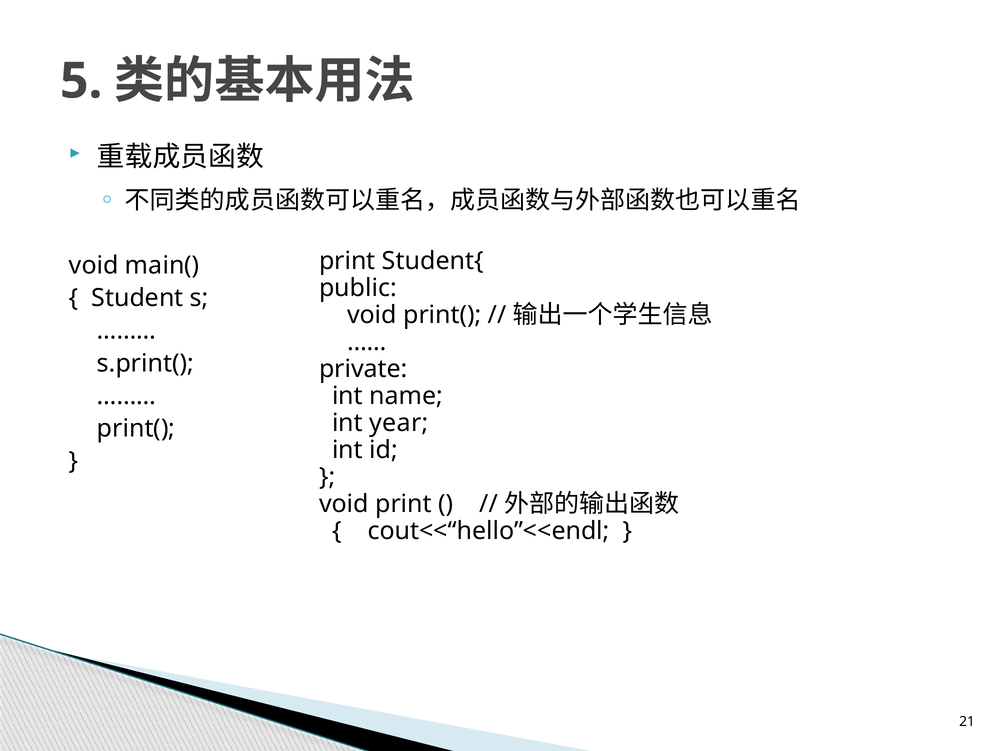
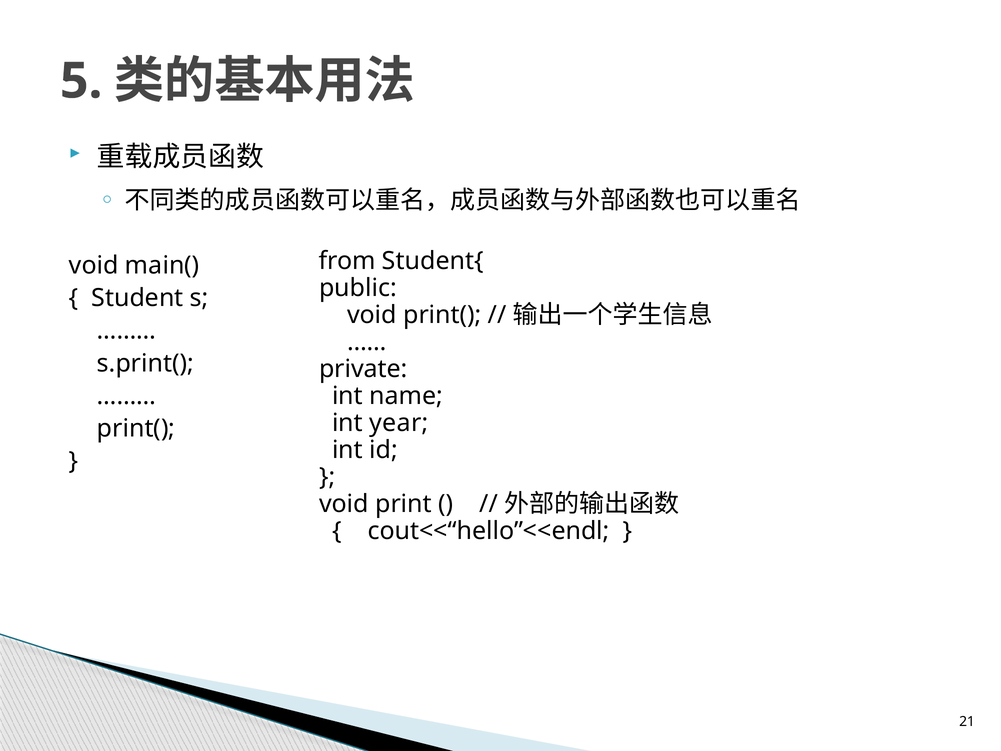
print at (347, 261): print -> from
